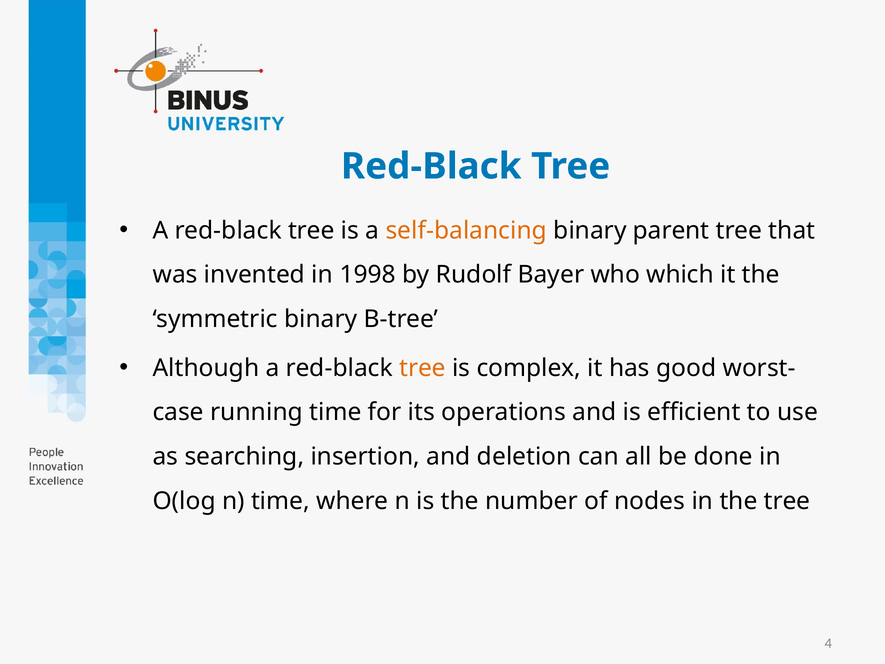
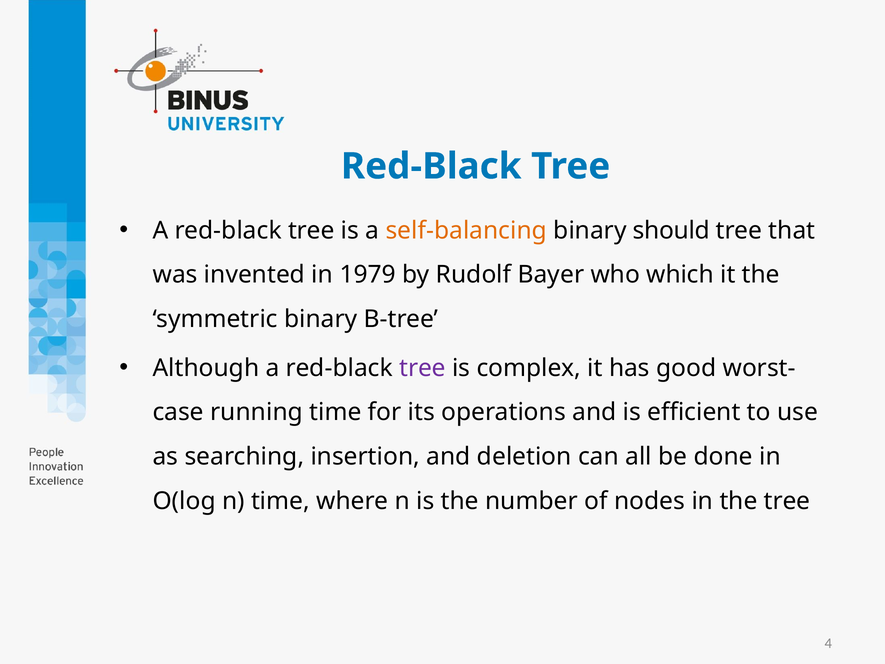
parent: parent -> should
1998: 1998 -> 1979
tree at (422, 368) colour: orange -> purple
